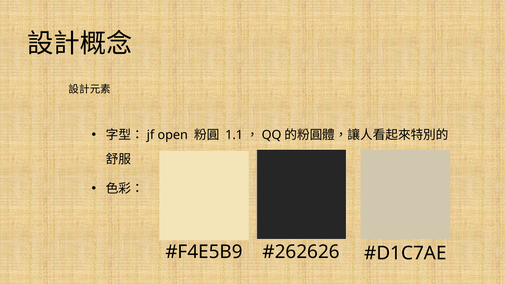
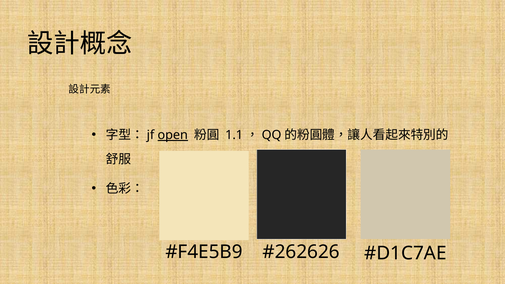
open underline: none -> present
